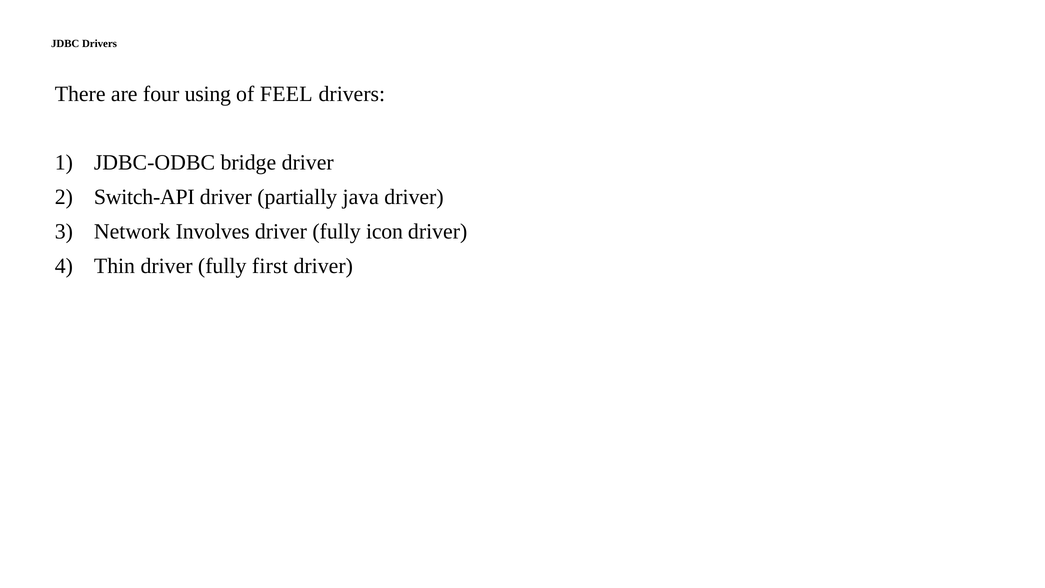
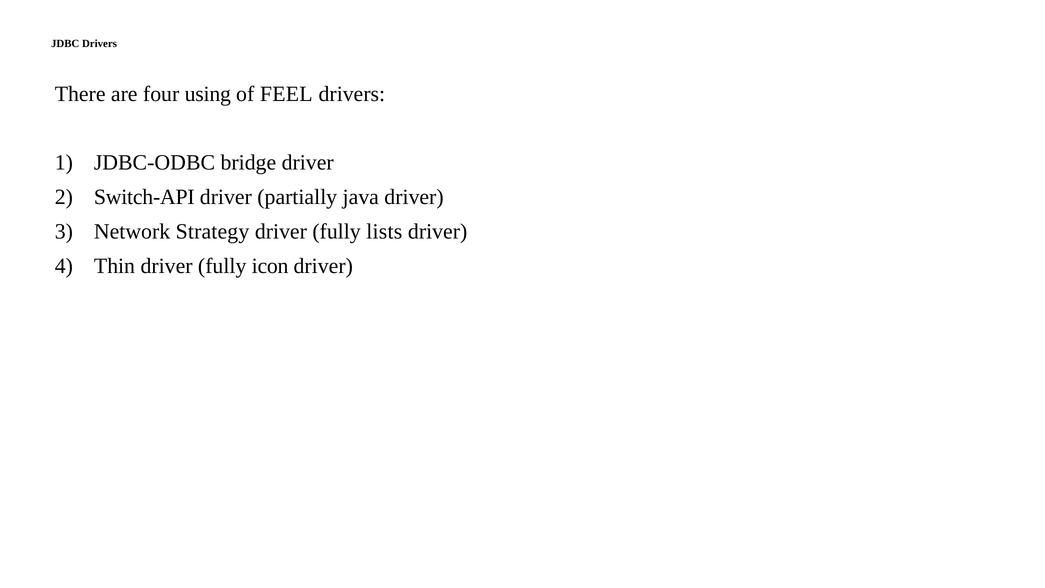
Involves: Involves -> Strategy
icon: icon -> lists
first: first -> icon
